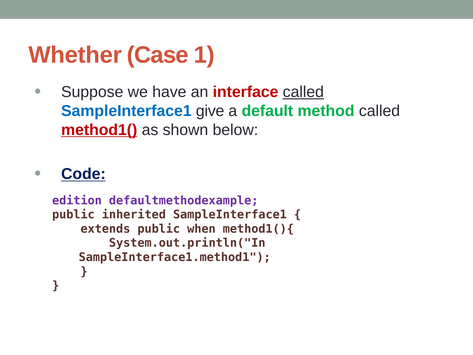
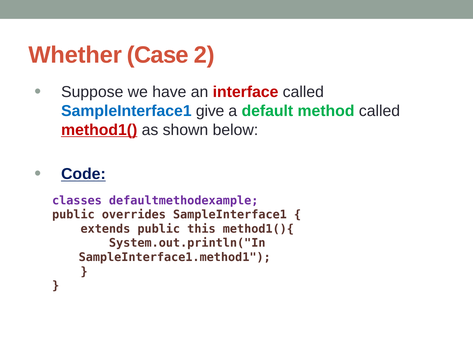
1: 1 -> 2
called at (303, 92) underline: present -> none
edition: edition -> classes
inherited: inherited -> overrides
when: when -> this
